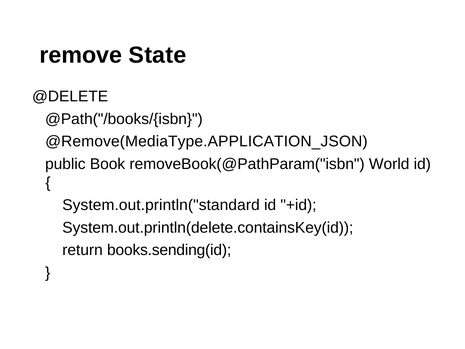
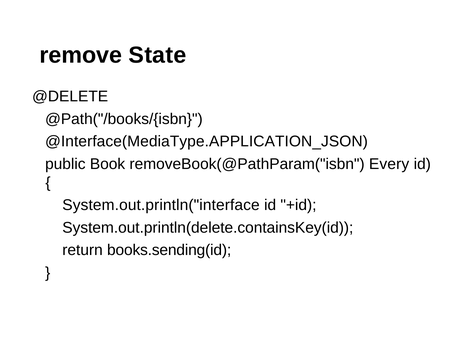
@Remove(MediaType.APPLICATION_JSON: @Remove(MediaType.APPLICATION_JSON -> @Interface(MediaType.APPLICATION_JSON
World: World -> Every
System.out.println("standard: System.out.println("standard -> System.out.println("interface
